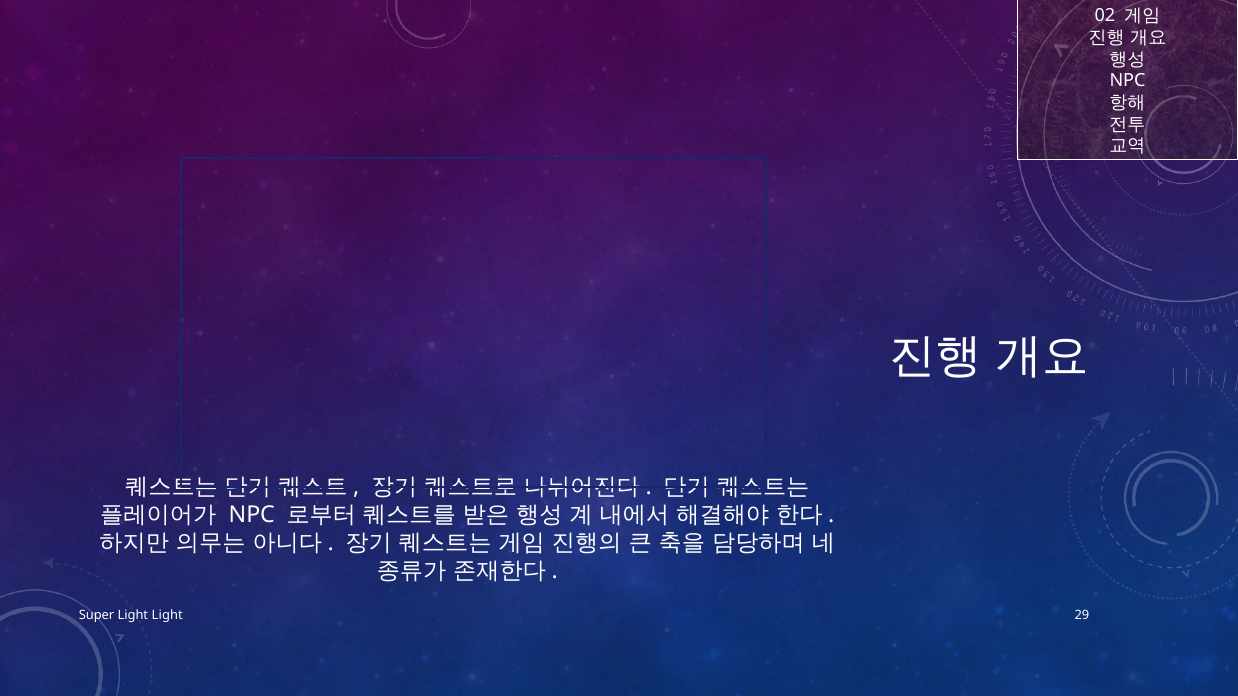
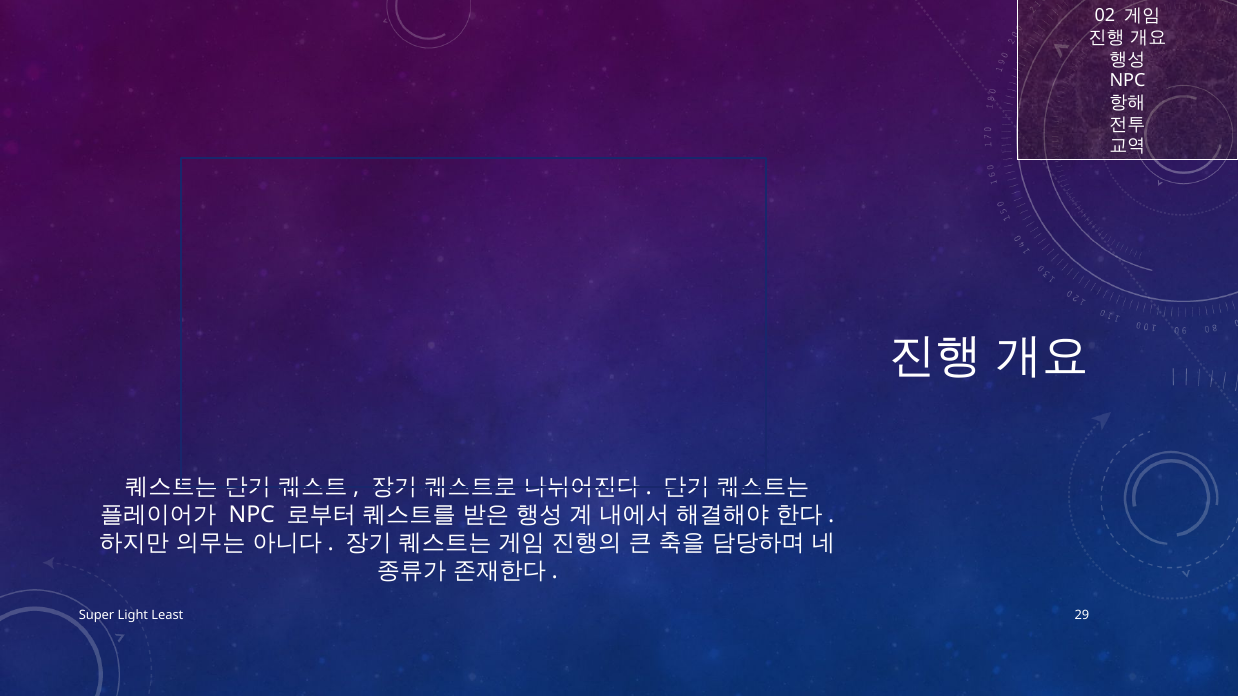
Light Light: Light -> Least
